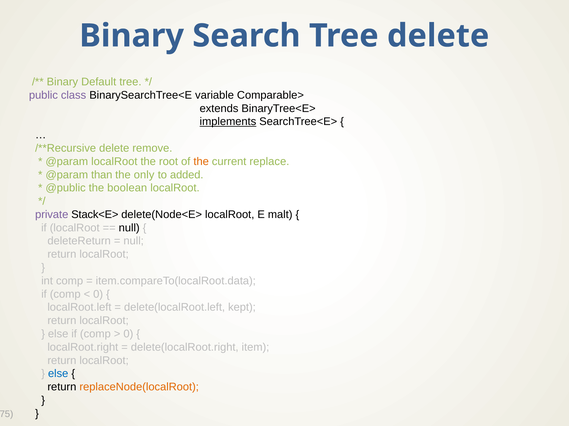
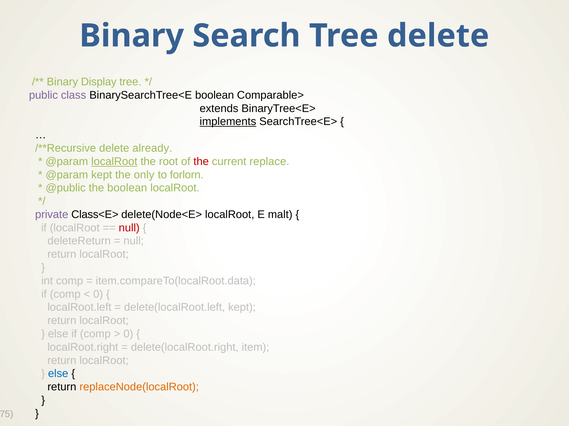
Default: Default -> Display
BinarySearchTree<E variable: variable -> boolean
remove: remove -> already
localRoot at (114, 162) underline: none -> present
the at (201, 162) colour: orange -> red
@param than: than -> kept
added: added -> forlorn
Stack<E>: Stack<E> -> Class<E>
null at (129, 228) colour: black -> red
